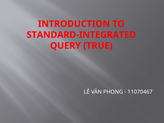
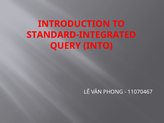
TRUE: TRUE -> INTO
